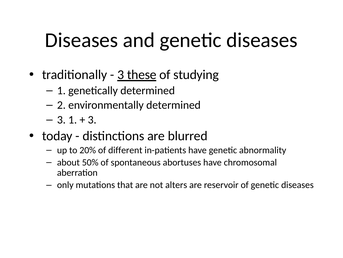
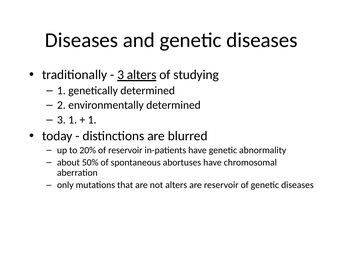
3 these: these -> alters
3 at (92, 119): 3 -> 1
of different: different -> reservoir
